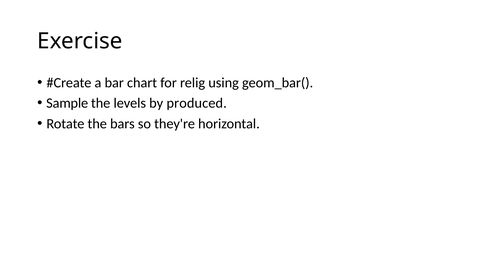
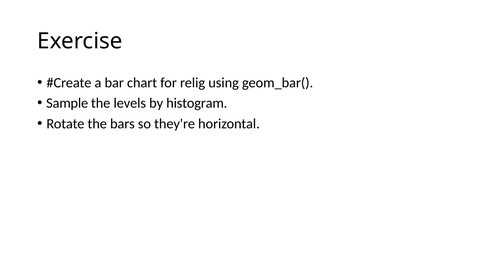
produced: produced -> histogram
